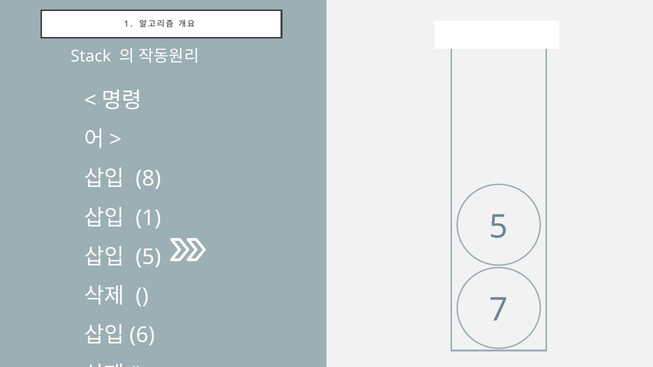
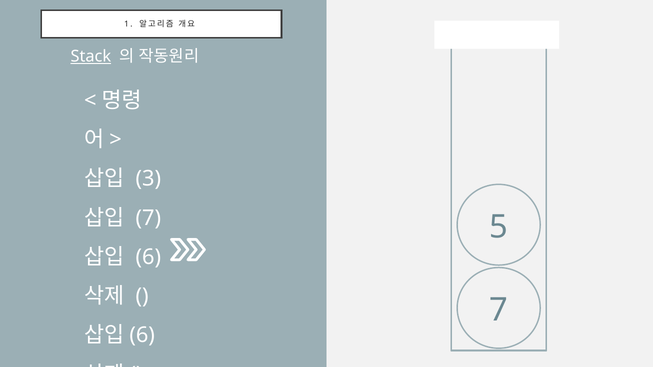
Stack underline: none -> present
8: 8 -> 3
1 at (148, 218): 1 -> 7
5 at (148, 257): 5 -> 6
